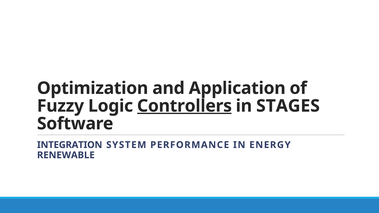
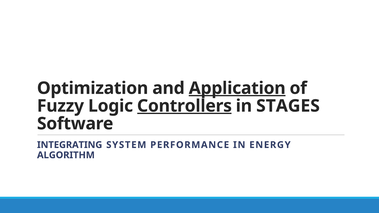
Application underline: none -> present
INTEGRATION: INTEGRATION -> INTEGRATING
RENEWABLE: RENEWABLE -> ALGORITHM
